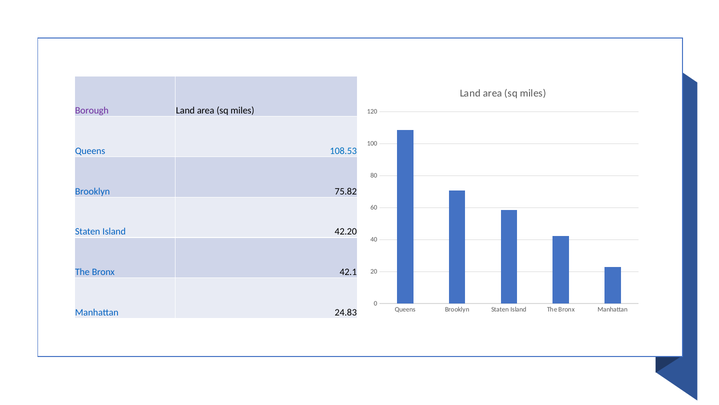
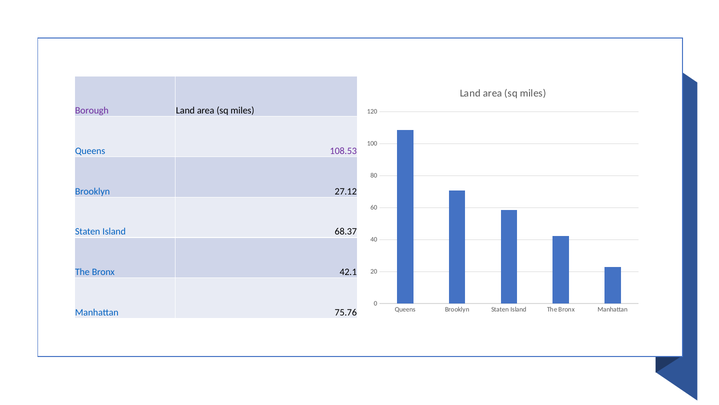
108.53 colour: blue -> purple
75.82: 75.82 -> 27.12
42.20: 42.20 -> 68.37
24.83: 24.83 -> 75.76
